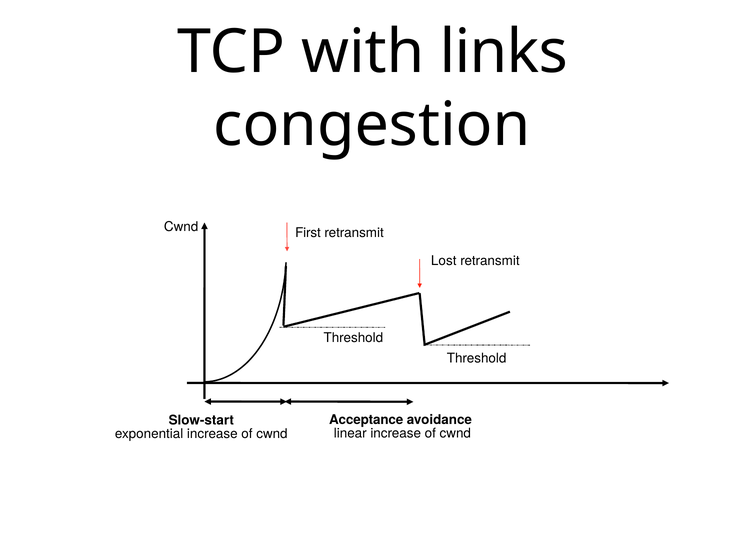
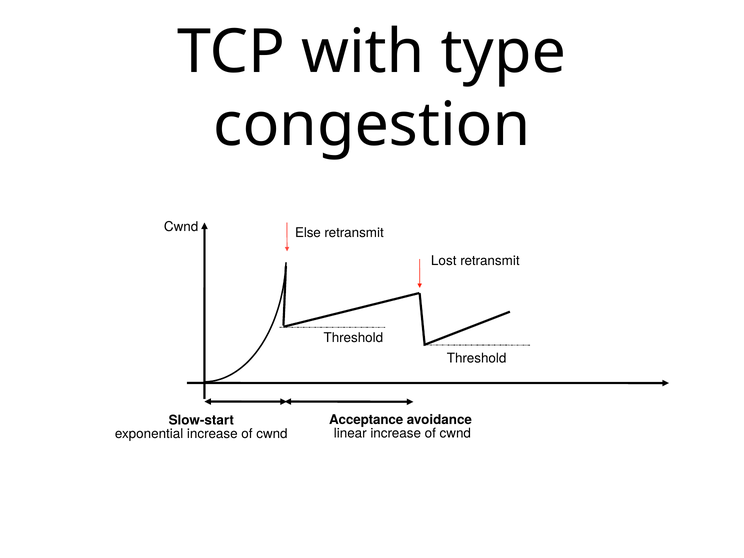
links: links -> type
First: First -> Else
